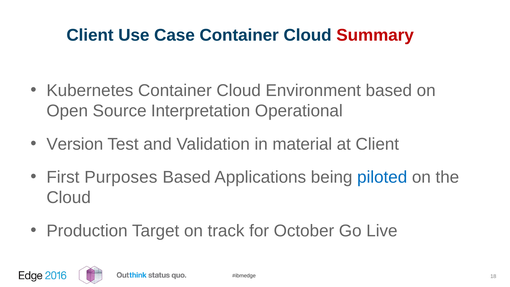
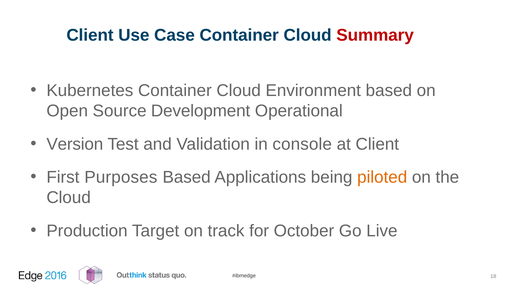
Interpretation: Interpretation -> Development
material: material -> console
piloted colour: blue -> orange
